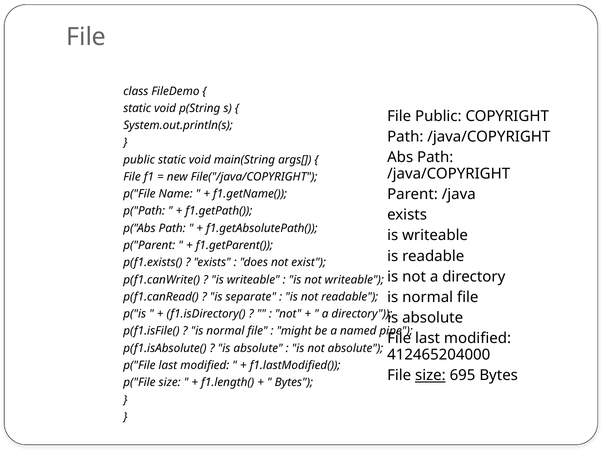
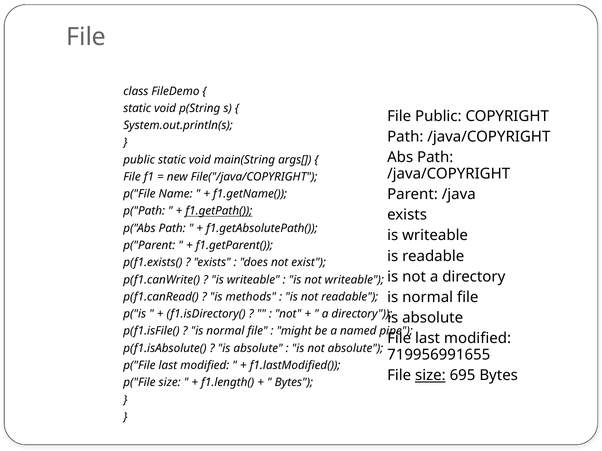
f1.getPath( underline: none -> present
separate: separate -> methods
412465204000: 412465204000 -> 719956991655
